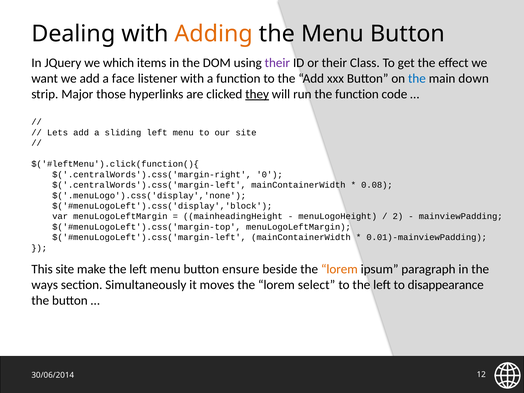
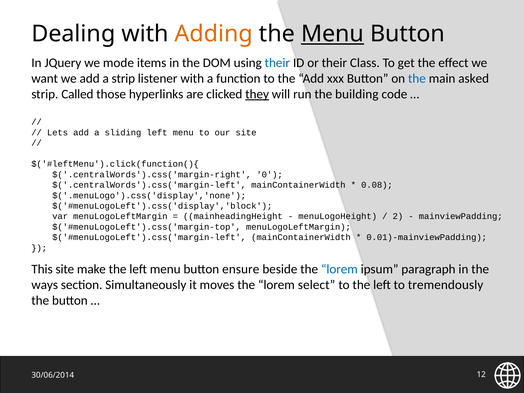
Menu at (333, 34) underline: none -> present
which: which -> mode
their at (277, 63) colour: purple -> blue
a face: face -> strip
down: down -> asked
Major: Major -> Called
the function: function -> building
lorem at (339, 269) colour: orange -> blue
disappearance: disappearance -> tremendously
